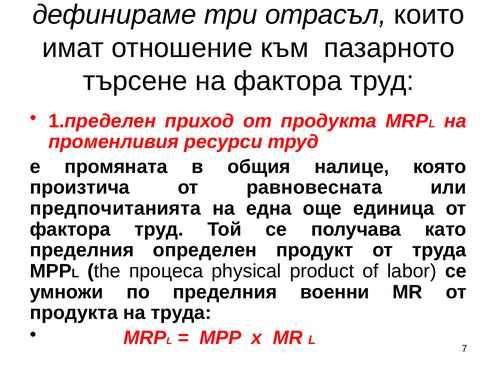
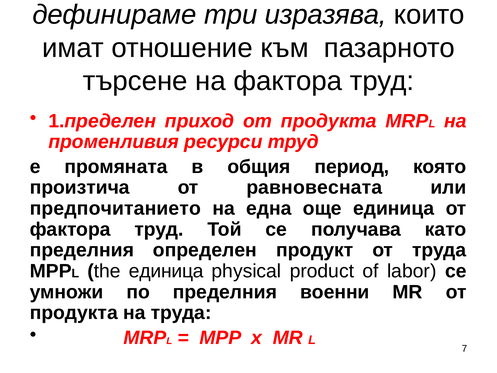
отрасъл: отрасъл -> изразява
налице: налице -> период
предпочитанията: предпочитанията -> предпочитанието
the процеса: процеса -> единица
